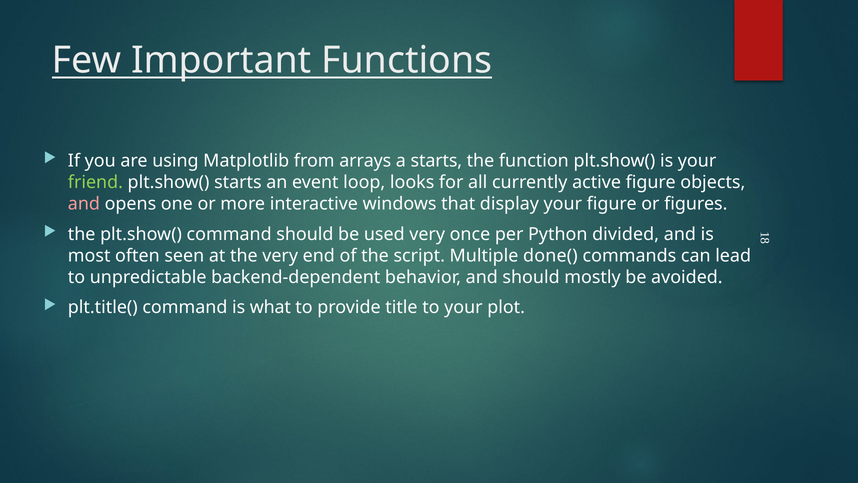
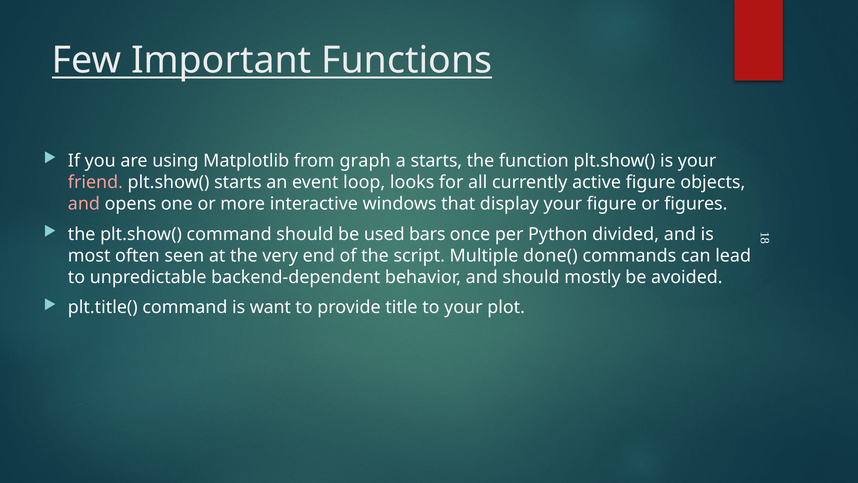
arrays: arrays -> graph
friend colour: light green -> pink
used very: very -> bars
what: what -> want
